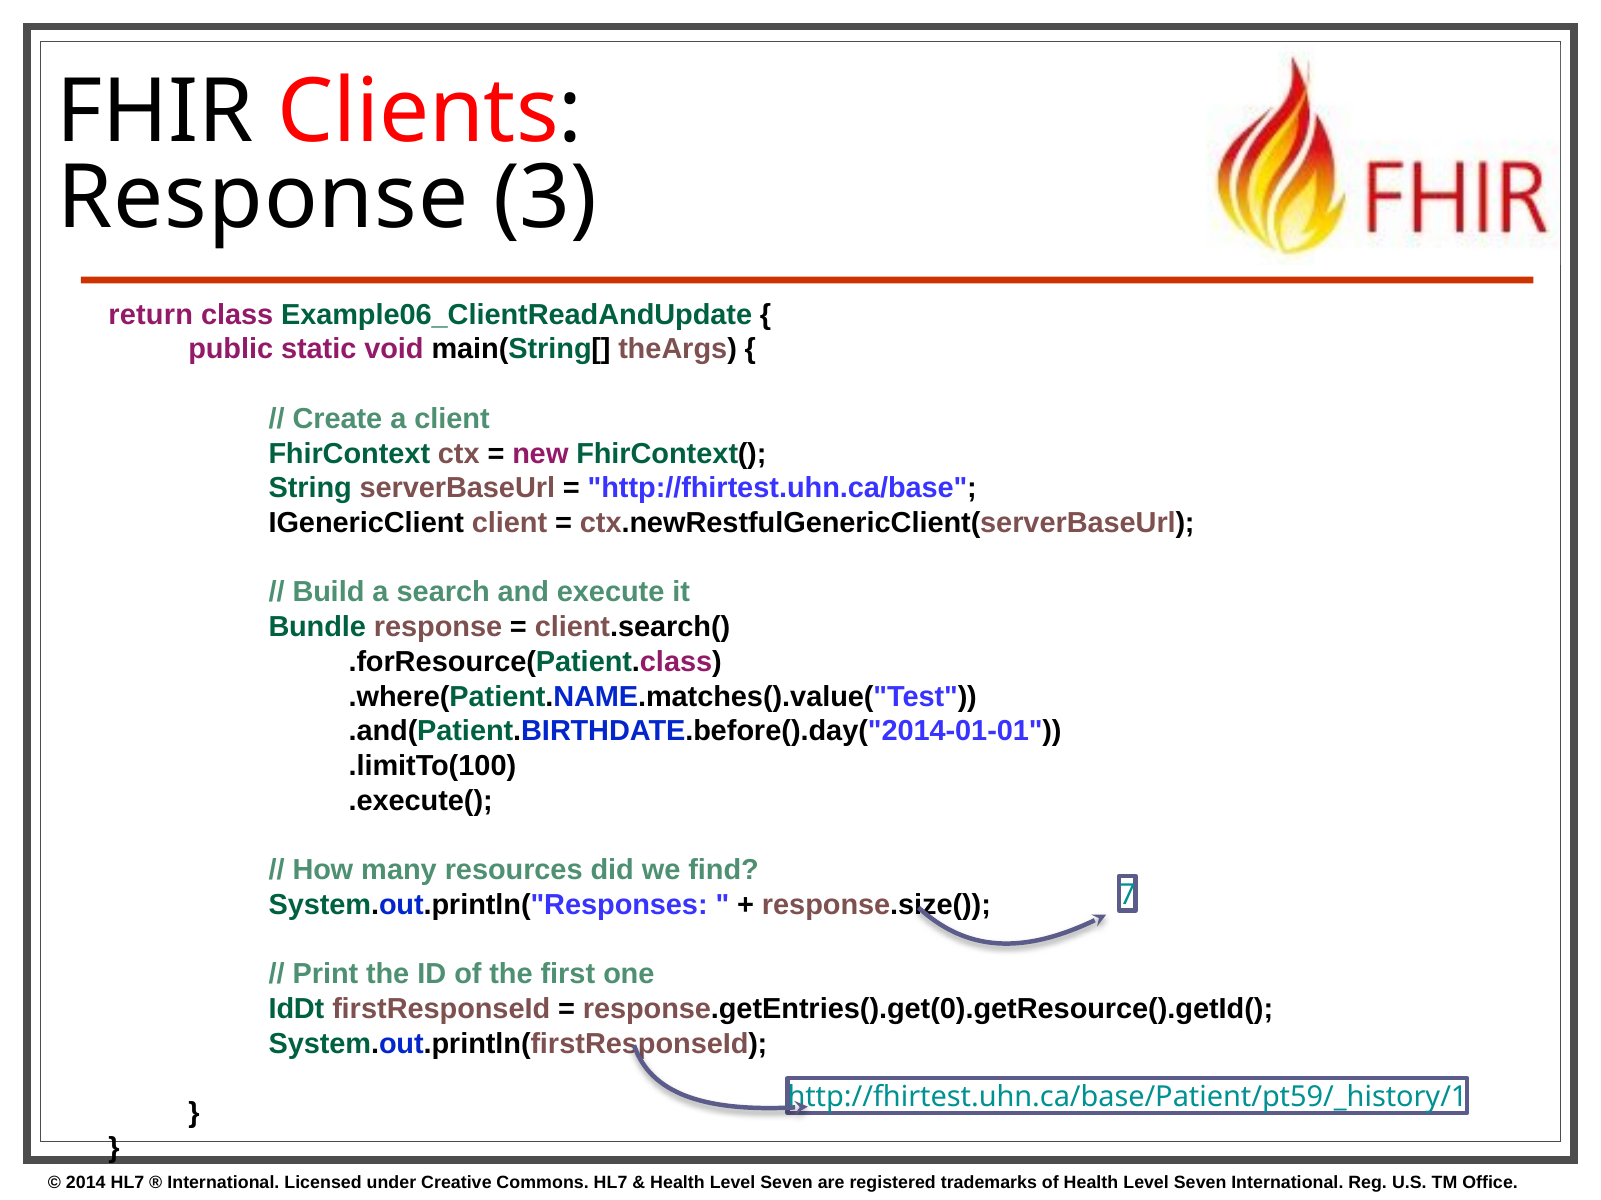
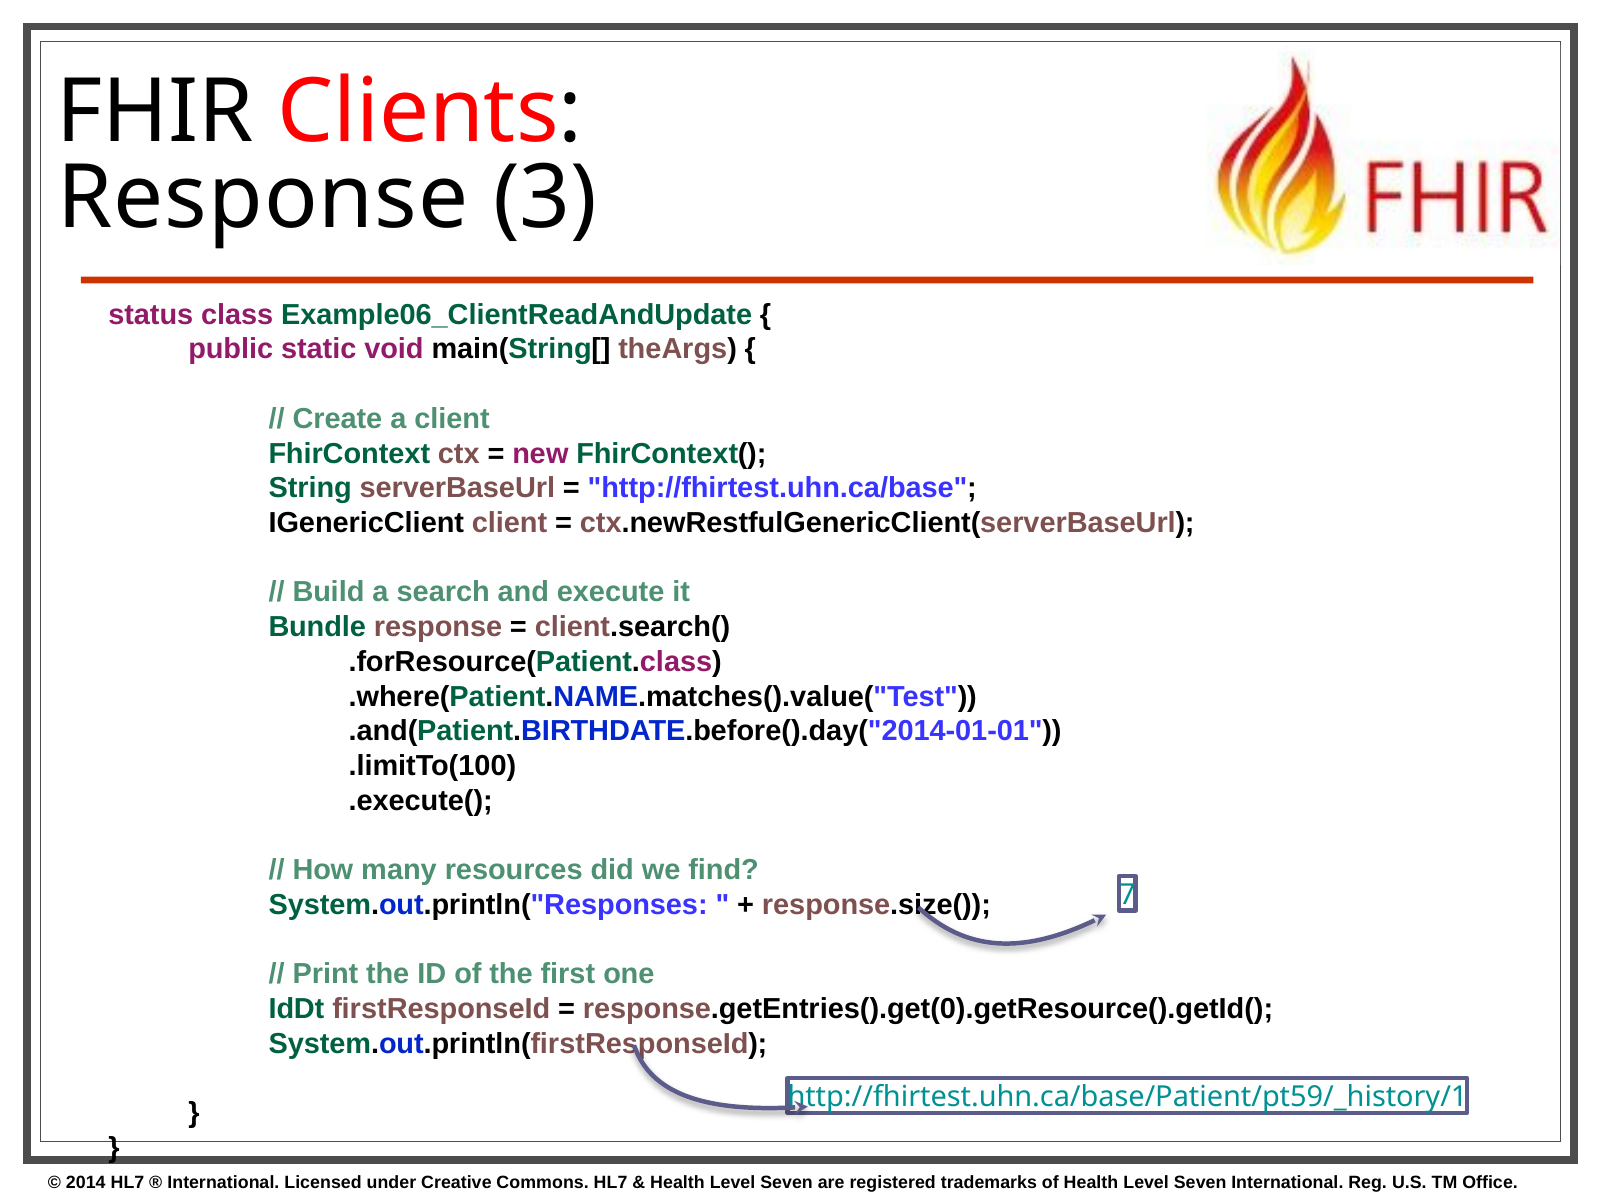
return: return -> status
